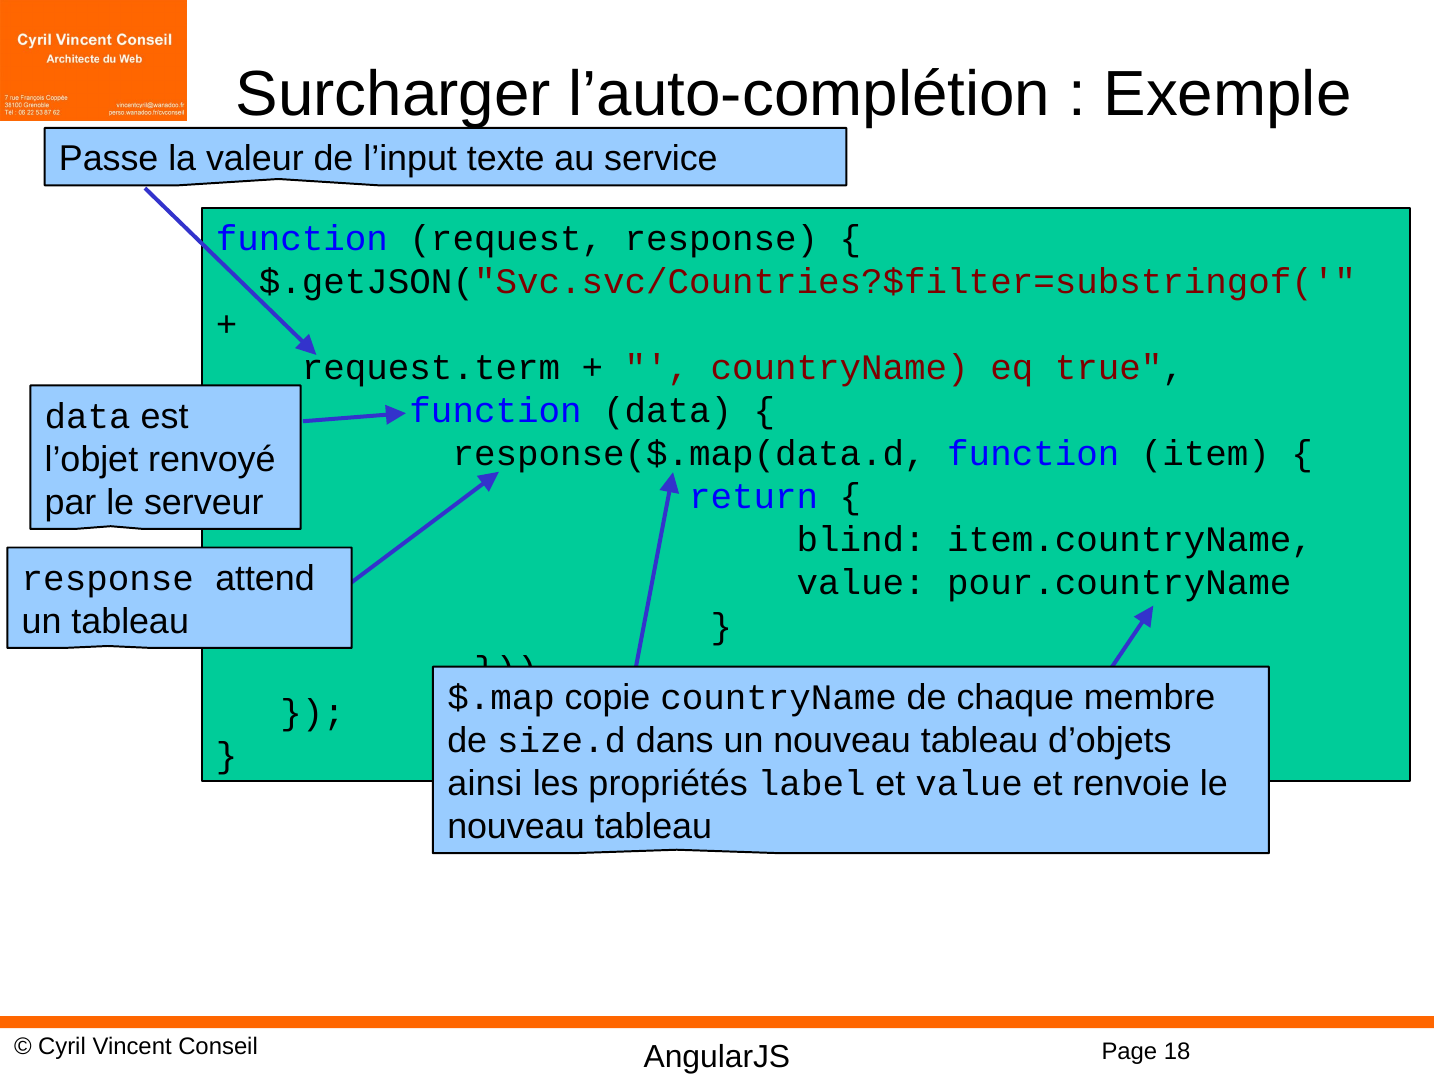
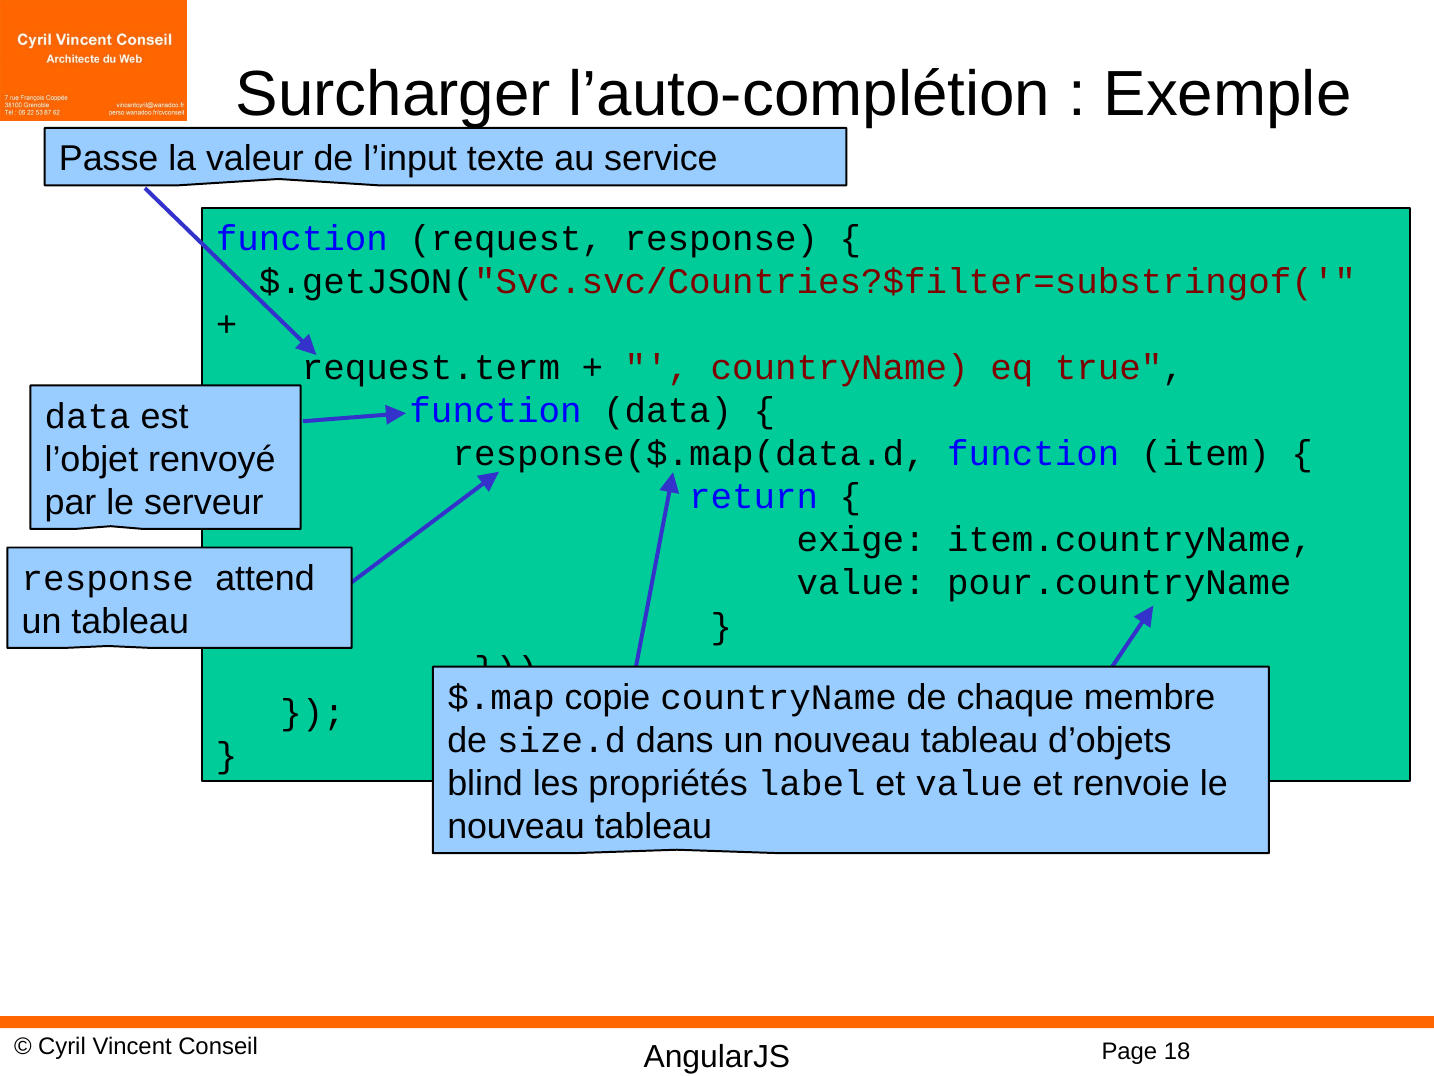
blind: blind -> exige
ainsi: ainsi -> blind
